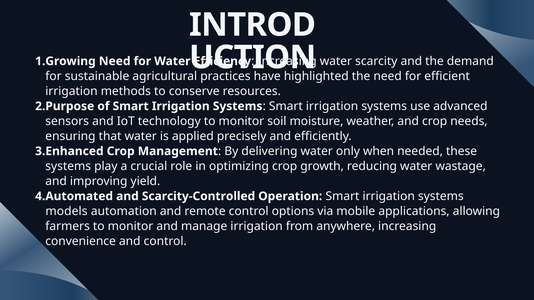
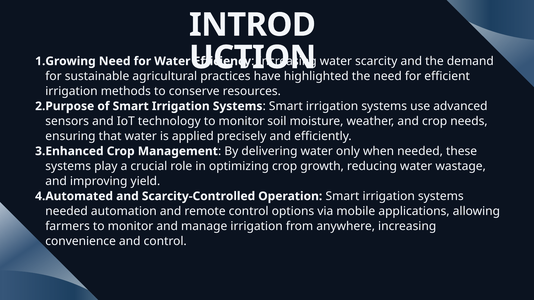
models at (66, 211): models -> needed
